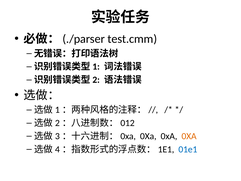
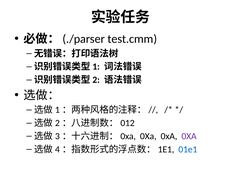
0XA at (189, 136) colour: orange -> purple
